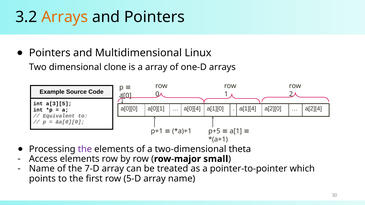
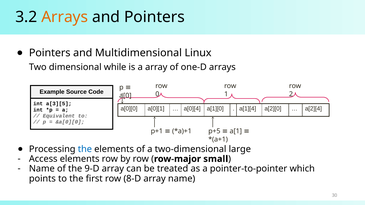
clone: clone -> while
the at (85, 149) colour: purple -> blue
theta: theta -> large
7-D: 7-D -> 9-D
5-D: 5-D -> 8-D
